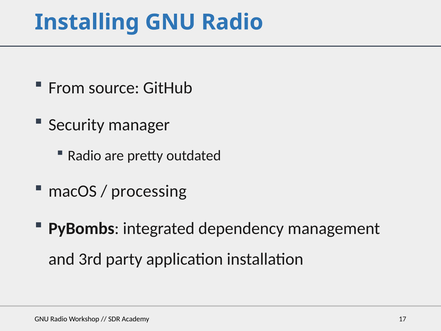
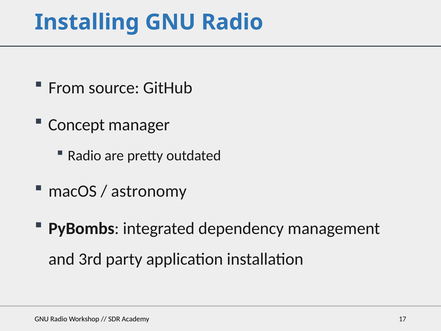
Security: Security -> Concept
processing: processing -> astronomy
